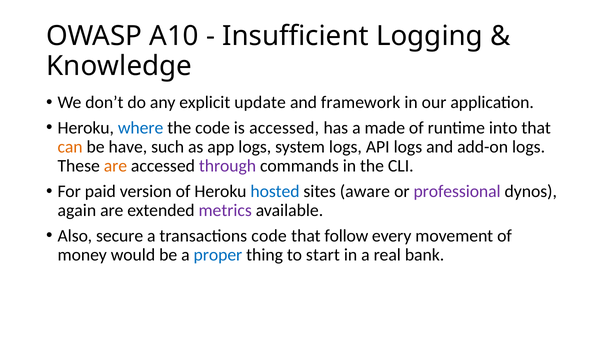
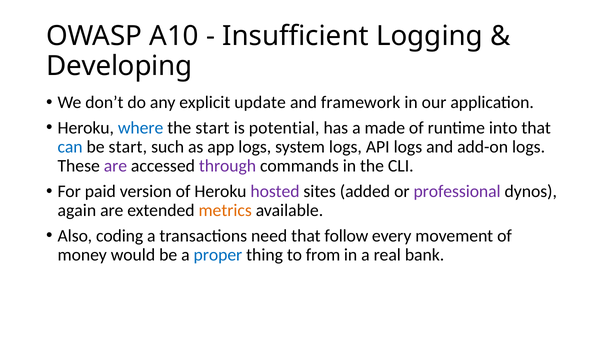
Knowledge: Knowledge -> Developing
the code: code -> start
is accessed: accessed -> potential
can colour: orange -> blue
be have: have -> start
are at (115, 166) colour: orange -> purple
hosted colour: blue -> purple
aware: aware -> added
metrics colour: purple -> orange
secure: secure -> coding
transactions code: code -> need
start: start -> from
